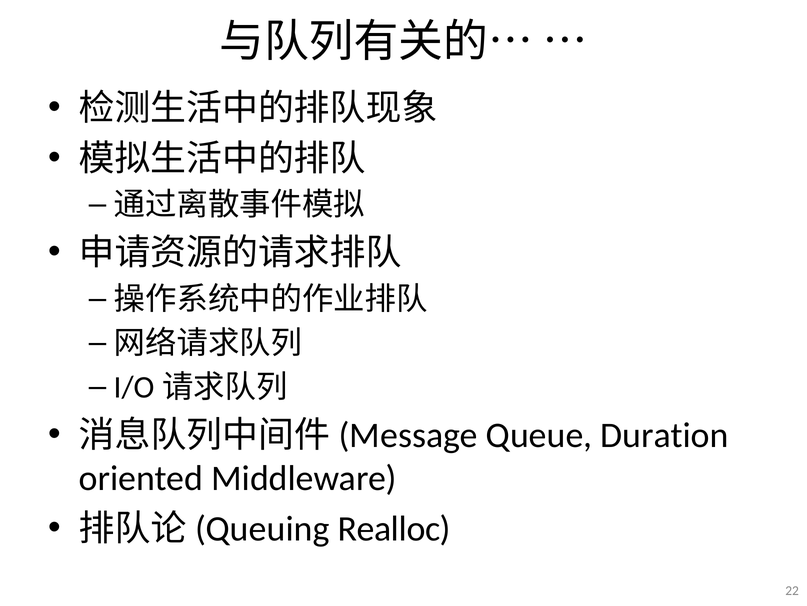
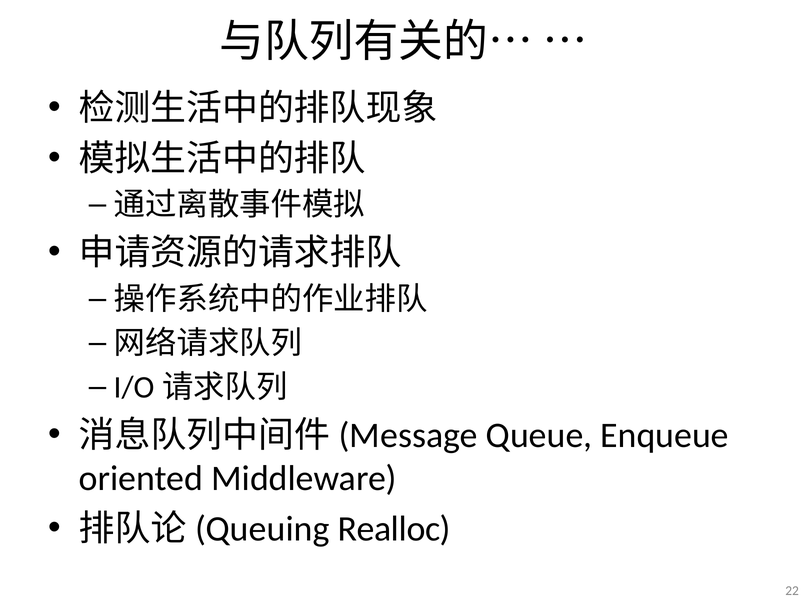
Duration: Duration -> Enqueue
